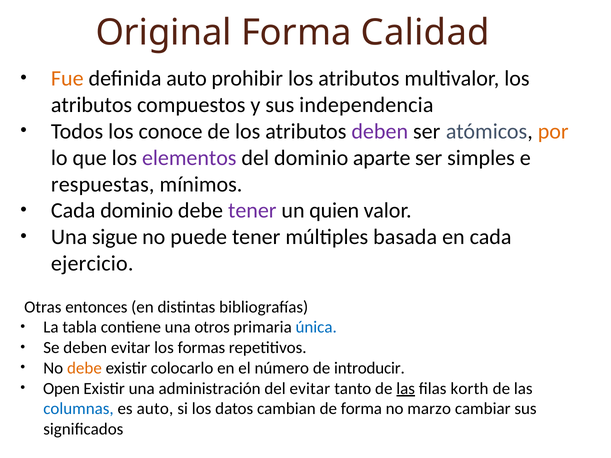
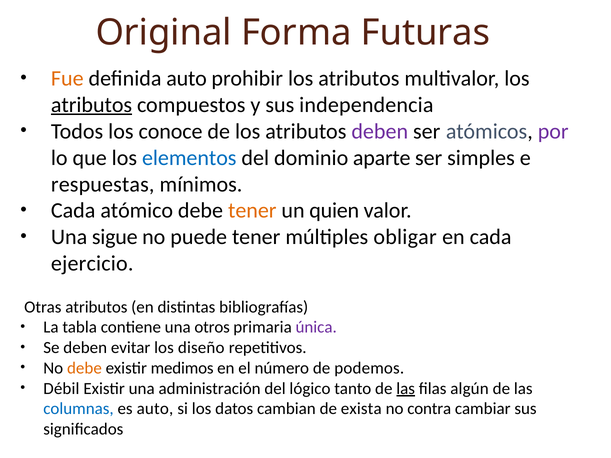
Calidad: Calidad -> Futuras
atributos at (92, 105) underline: none -> present
por colour: orange -> purple
elementos colour: purple -> blue
Cada dominio: dominio -> atómico
tener at (252, 211) colour: purple -> orange
basada: basada -> obligar
Otras entonces: entonces -> atributos
única colour: blue -> purple
formas: formas -> diseño
colocarlo: colocarlo -> medimos
introducir: introducir -> podemos
Open: Open -> Débil
del evitar: evitar -> lógico
korth: korth -> algún
de forma: forma -> exista
marzo: marzo -> contra
